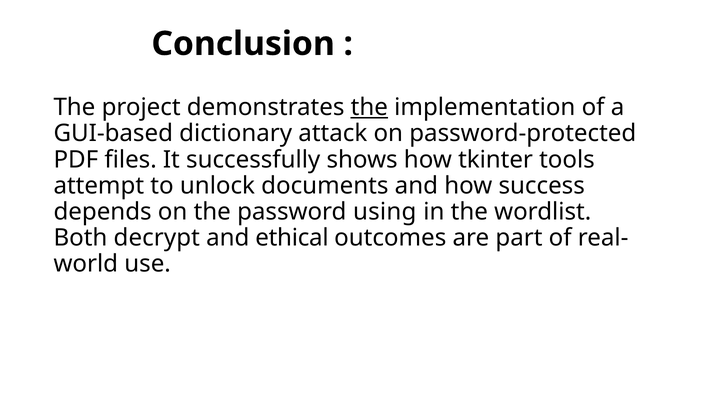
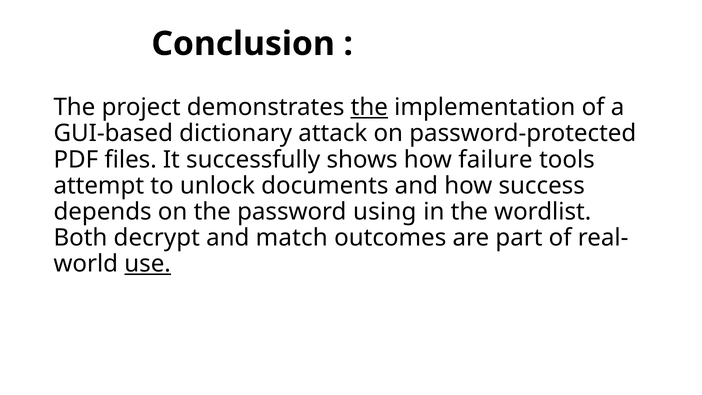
tkinter: tkinter -> failure
ethical: ethical -> match
use underline: none -> present
